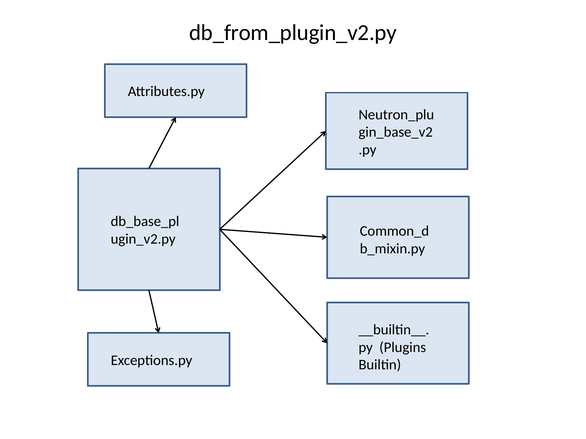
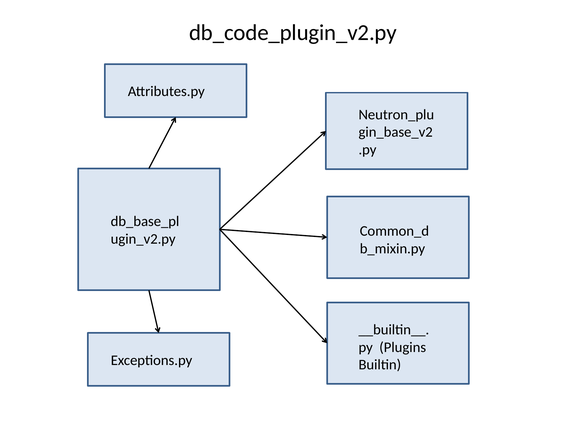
db_from_plugin_v2.py: db_from_plugin_v2.py -> db_code_plugin_v2.py
